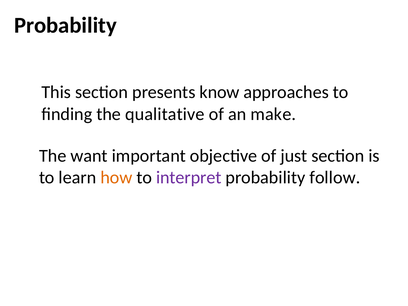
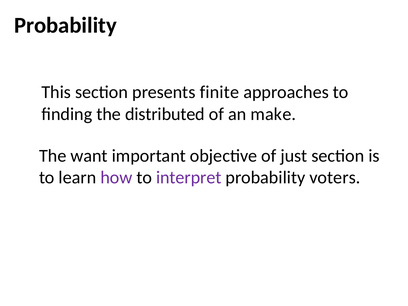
know: know -> finite
qualitative: qualitative -> distributed
how colour: orange -> purple
follow: follow -> voters
